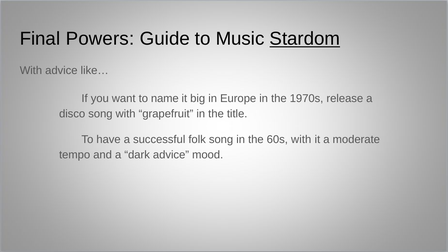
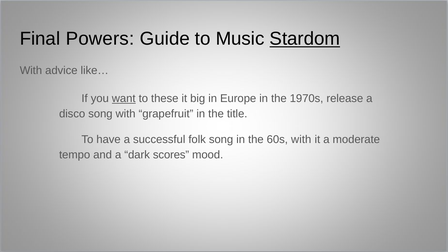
want underline: none -> present
name: name -> these
dark advice: advice -> scores
